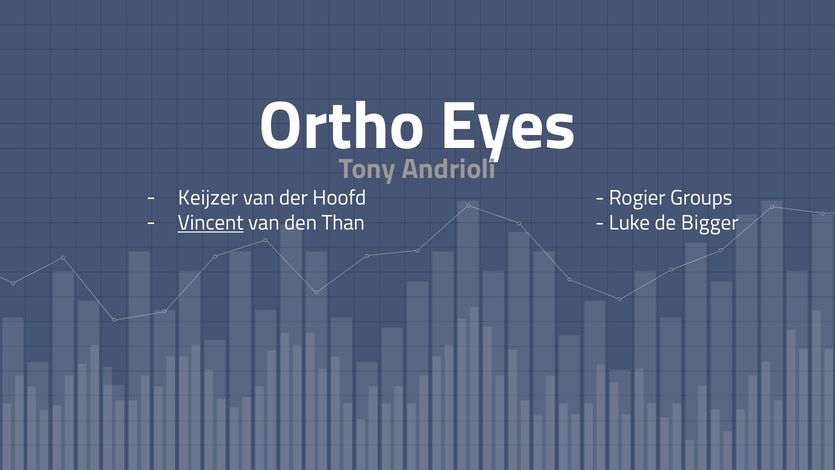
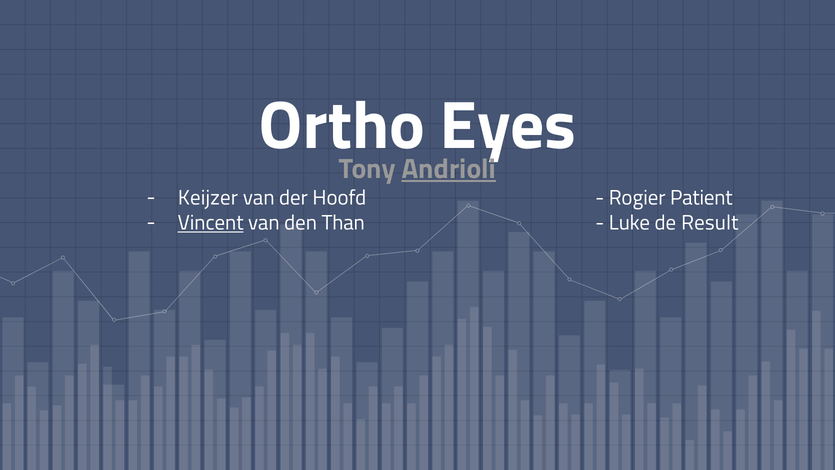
Andrioli underline: none -> present
Groups: Groups -> Patient
Bigger: Bigger -> Result
